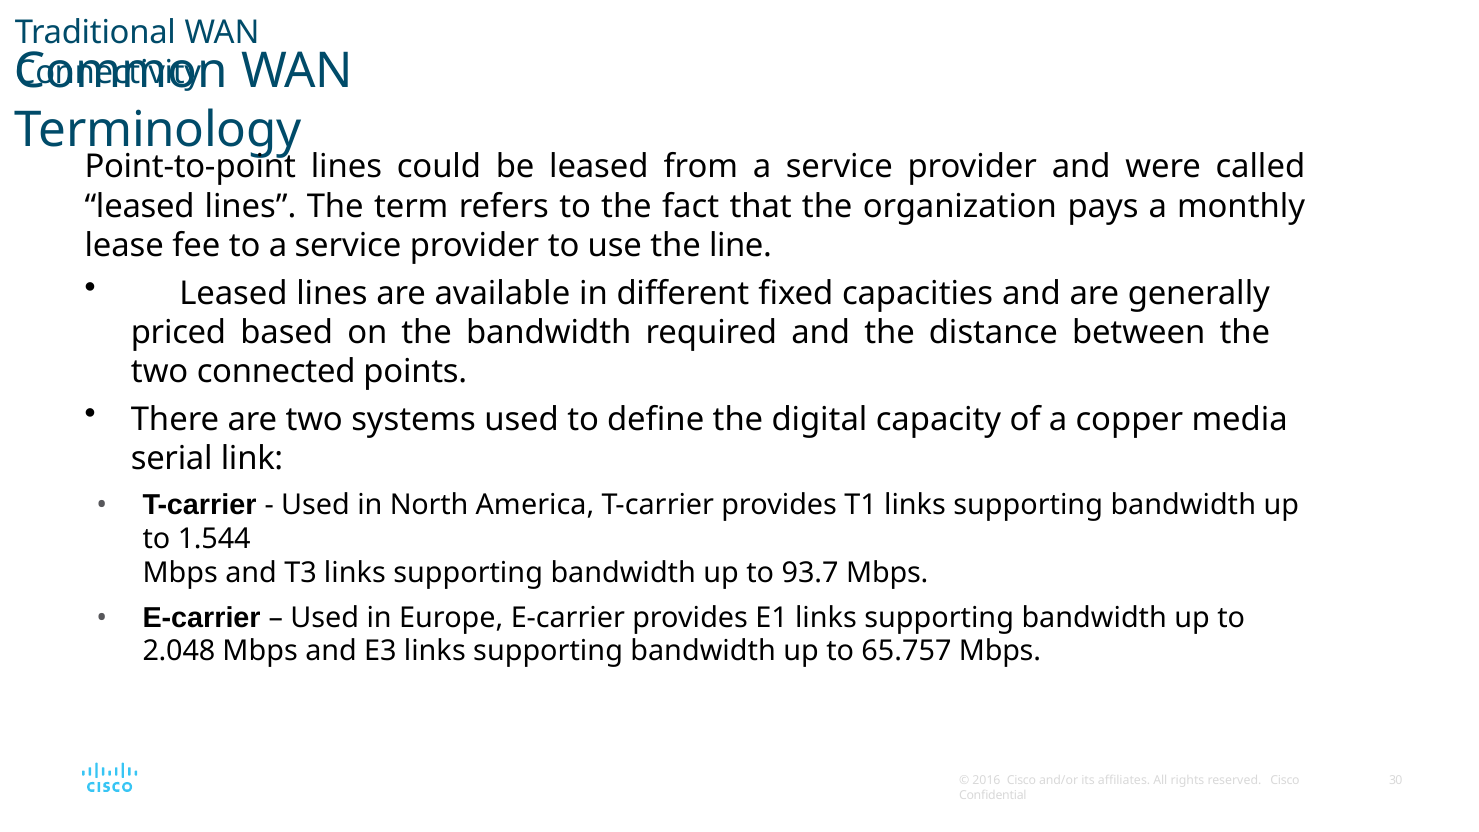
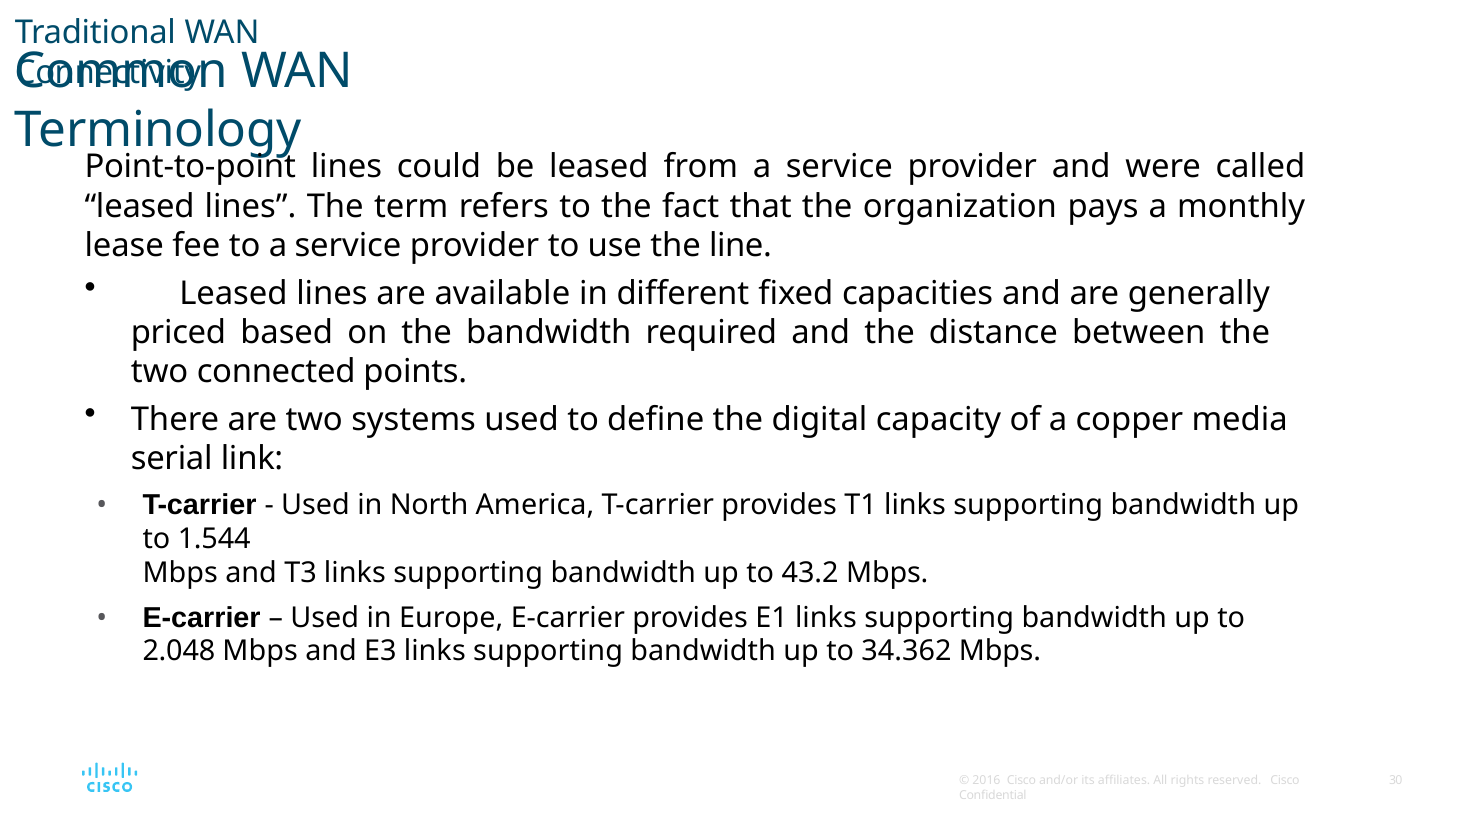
93.7: 93.7 -> 43.2
65.757: 65.757 -> 34.362
